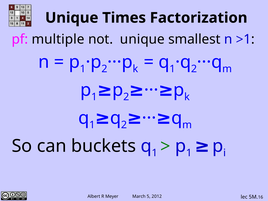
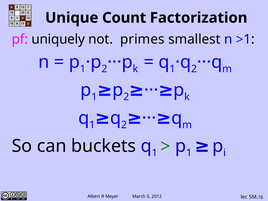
Times: Times -> Count
multiple: multiple -> uniquely
not unique: unique -> primes
